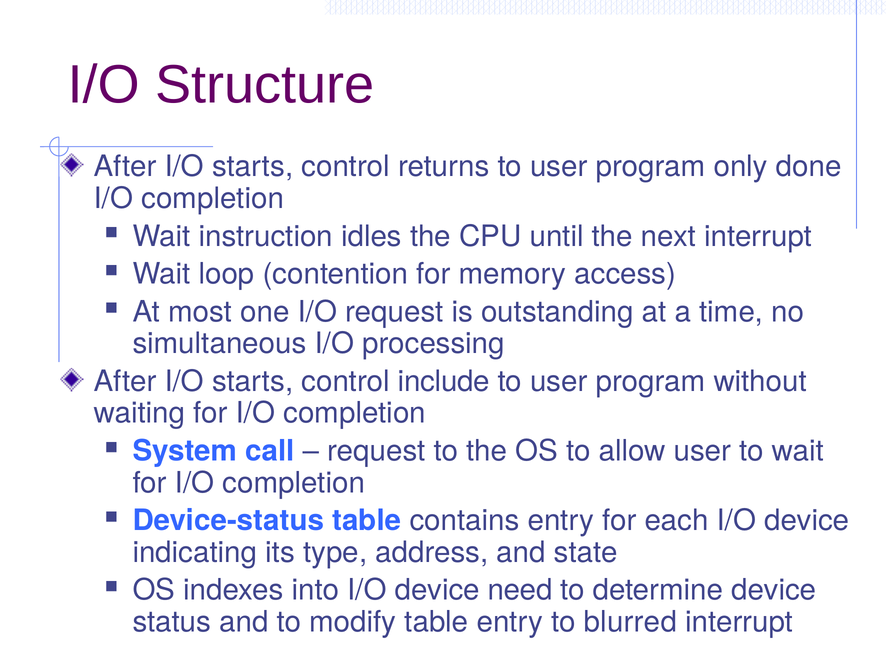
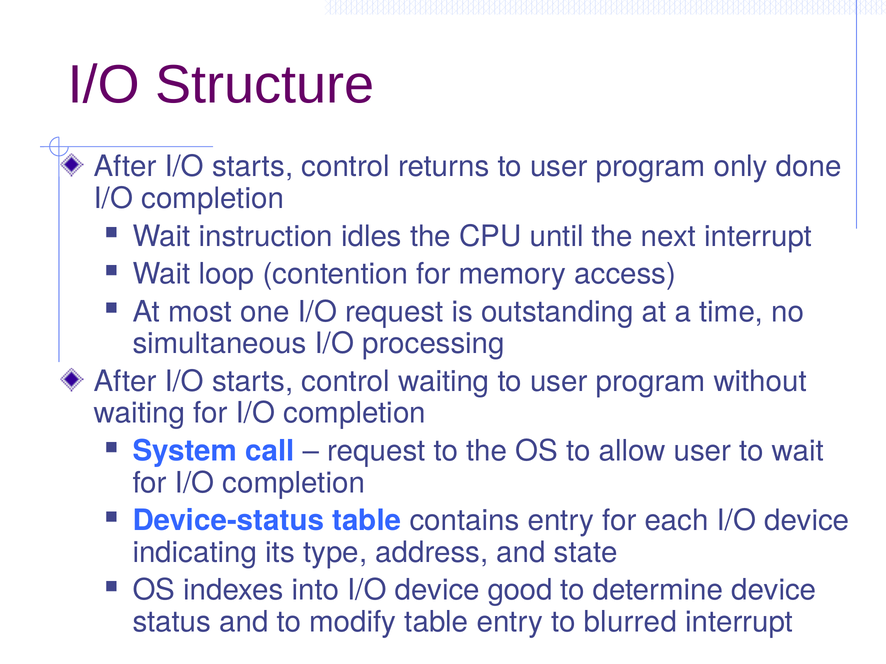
control include: include -> waiting
need: need -> good
